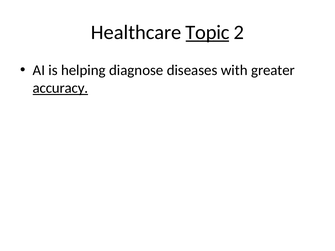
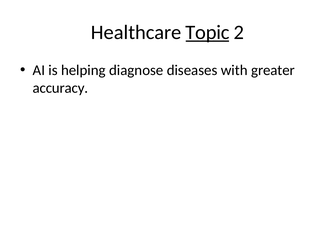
accuracy underline: present -> none
